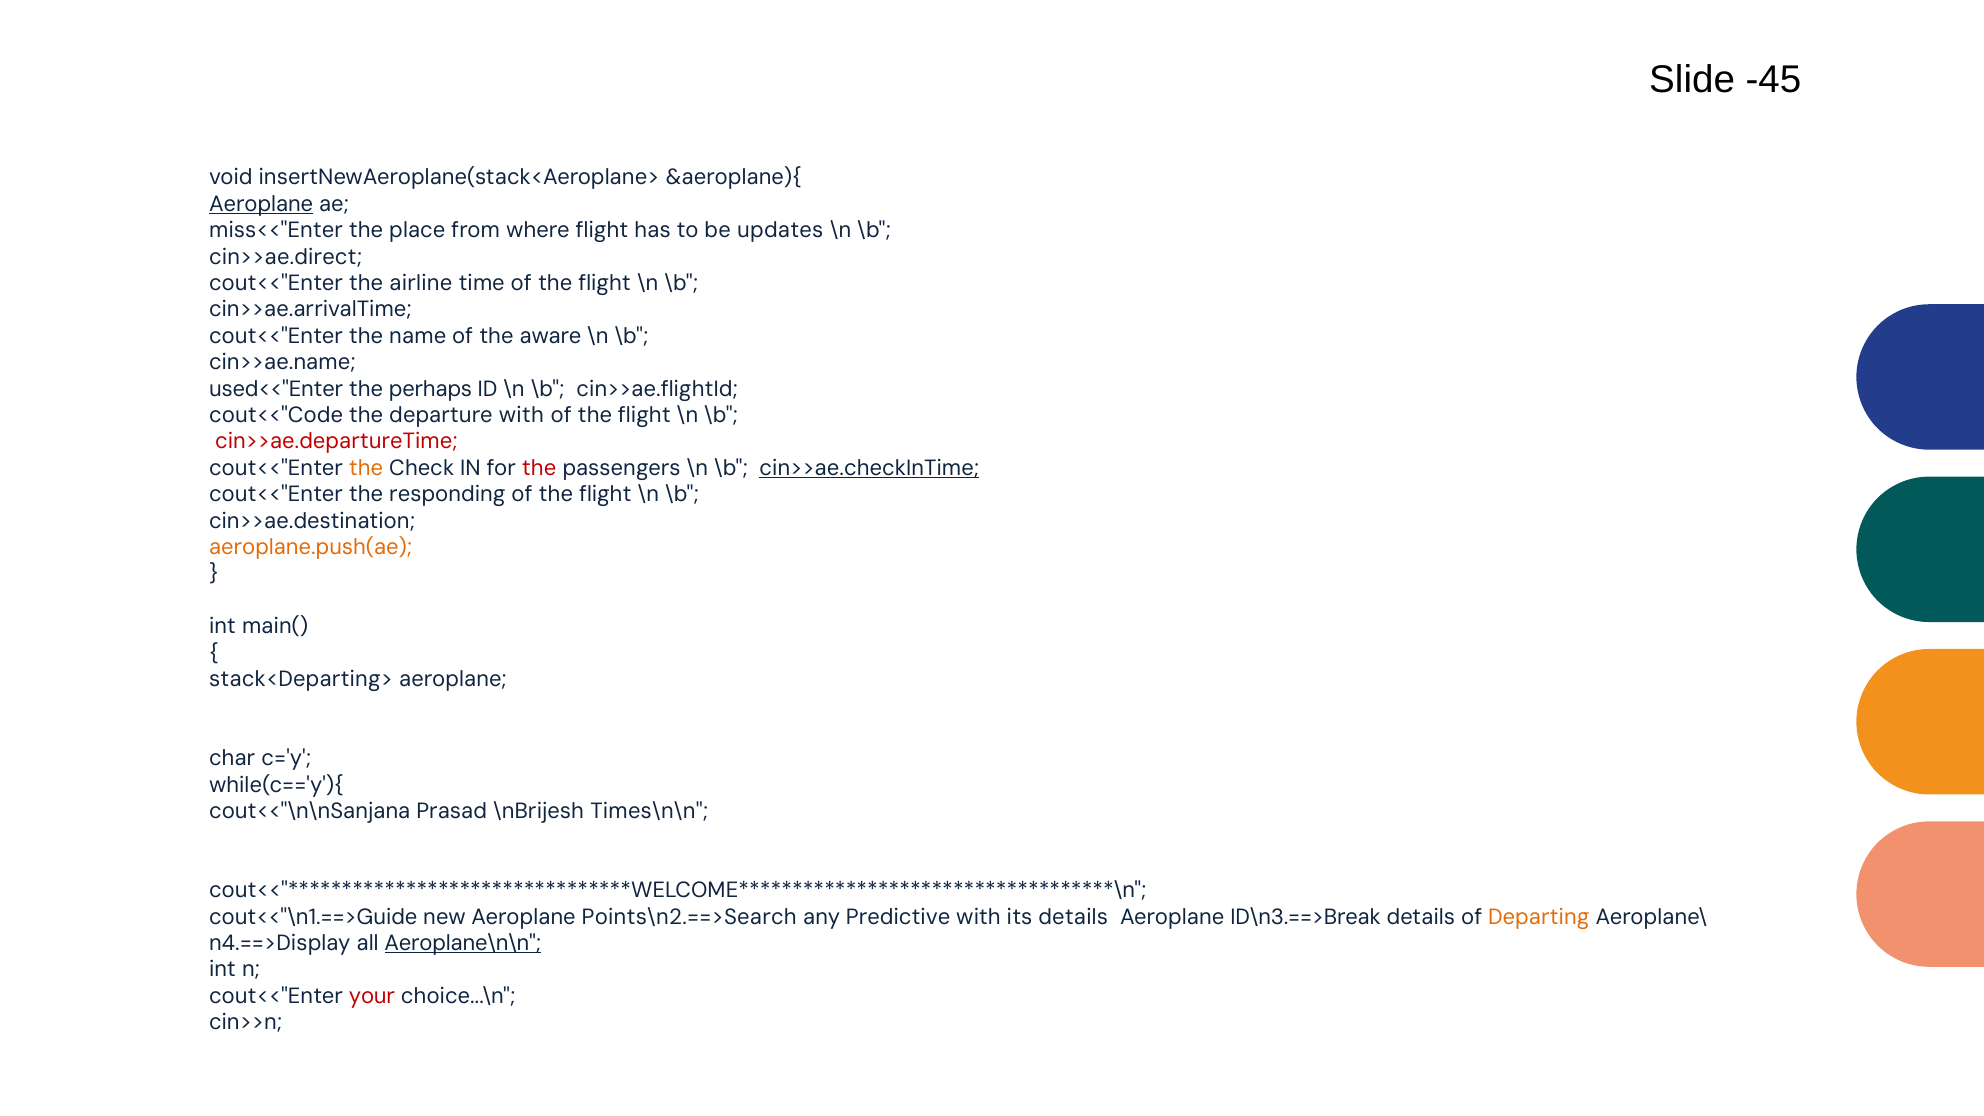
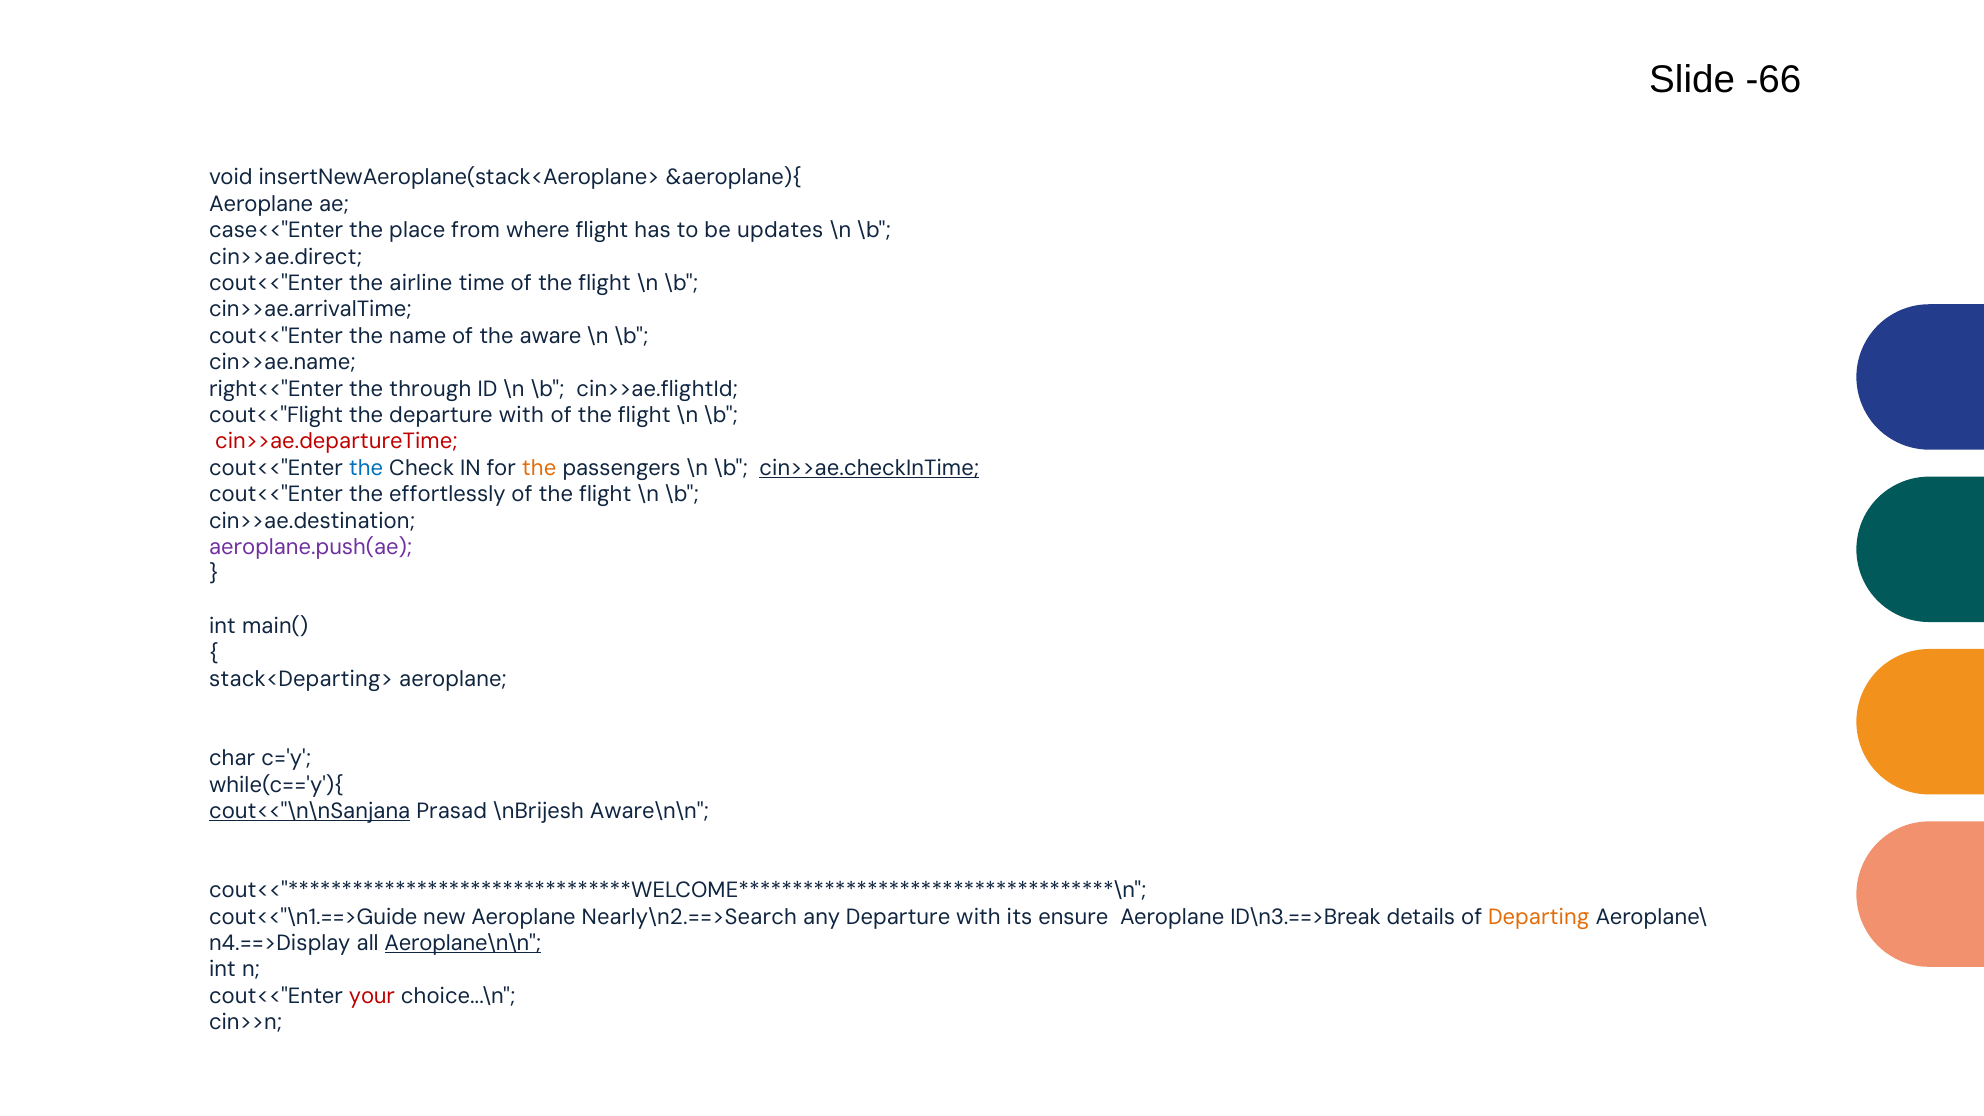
-45: -45 -> -66
Aeroplane at (261, 204) underline: present -> none
miss<<"Enter: miss<<"Enter -> case<<"Enter
used<<"Enter: used<<"Enter -> right<<"Enter
perhaps: perhaps -> through
cout<<"Code: cout<<"Code -> cout<<"Flight
the at (366, 468) colour: orange -> blue
the at (539, 468) colour: red -> orange
responding: responding -> effortlessly
aeroplane.push(ae colour: orange -> purple
cout<<"\n\nSanjana underline: none -> present
Times\n\n: Times\n\n -> Aware\n\n
Points\n2.==>Search: Points\n2.==>Search -> Nearly\n2.==>Search
any Predictive: Predictive -> Departure
its details: details -> ensure
